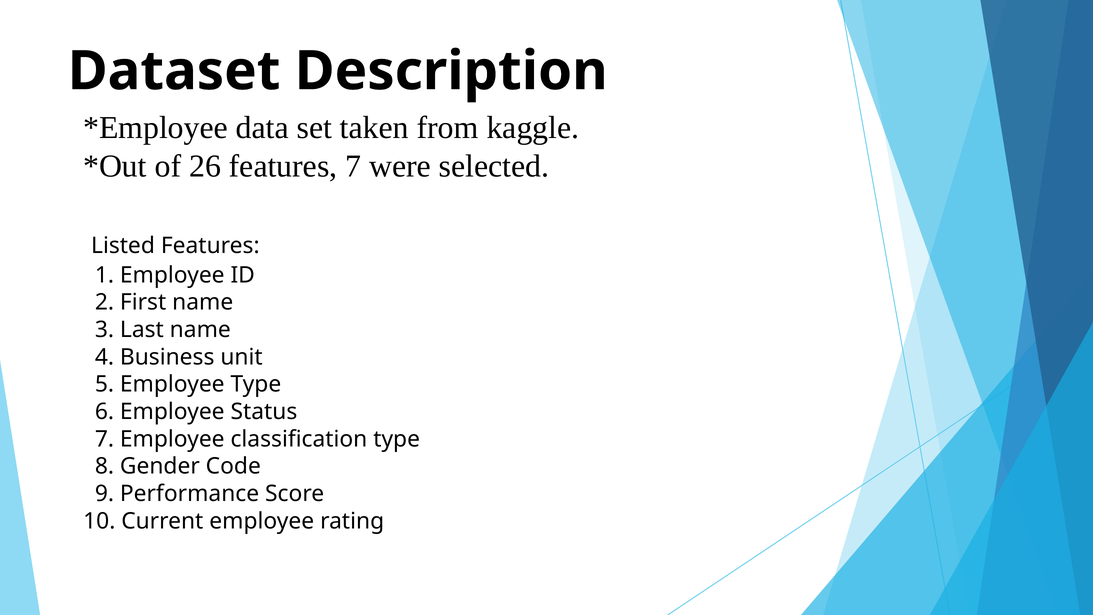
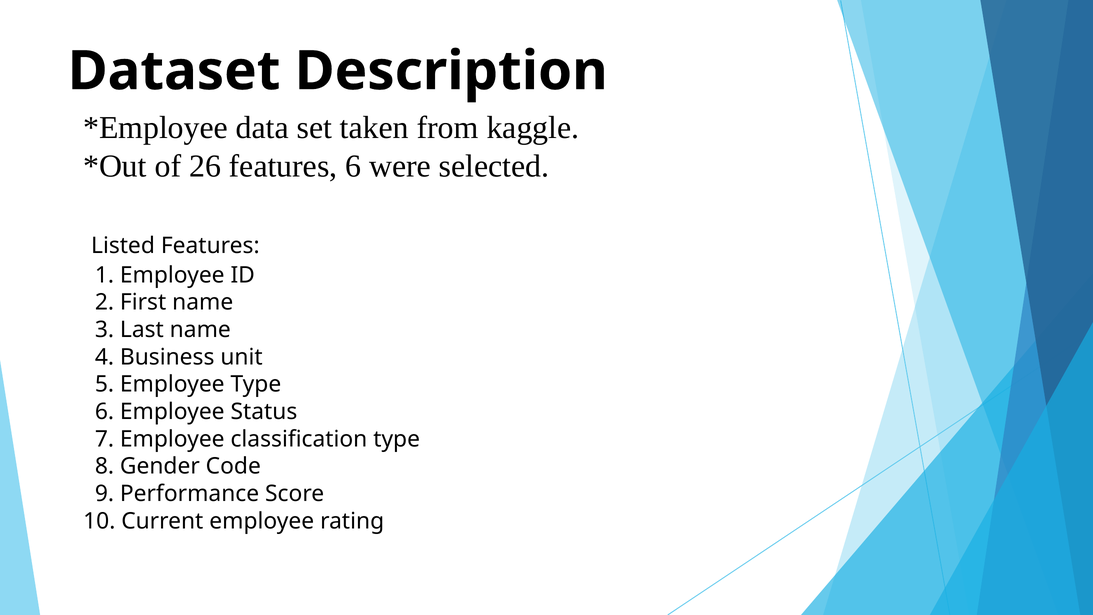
features 7: 7 -> 6
